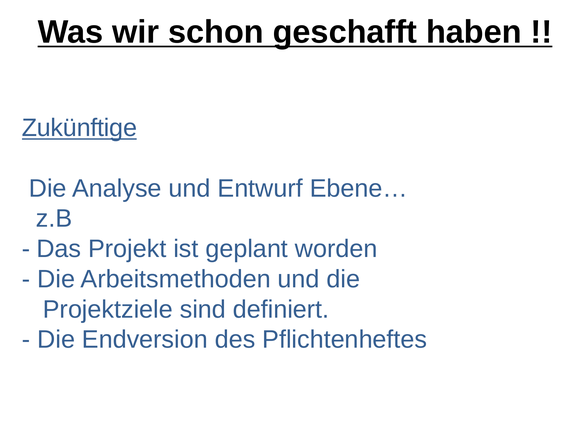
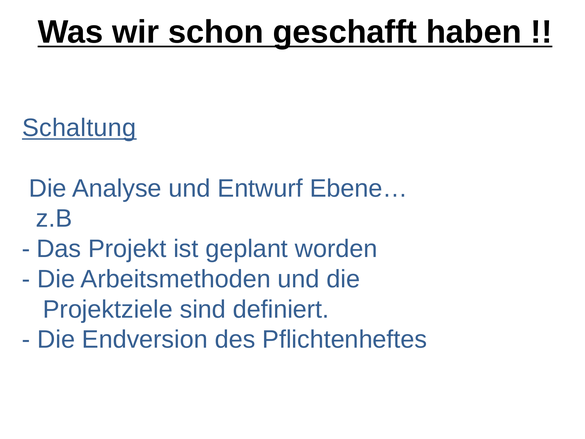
Zukünftige: Zukünftige -> Schaltung
